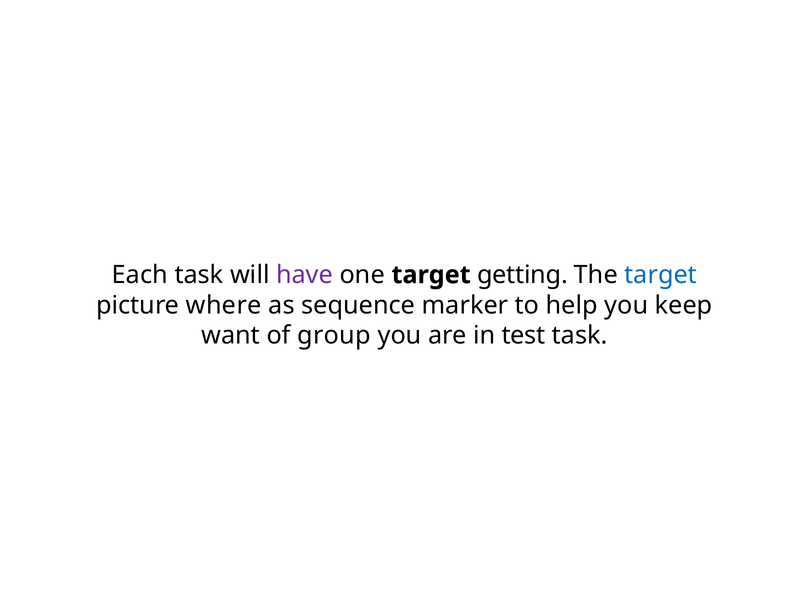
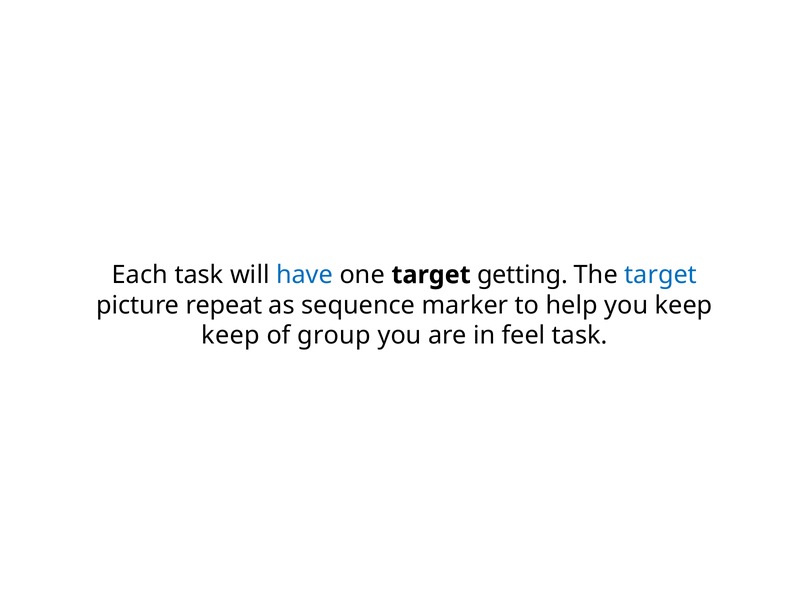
have colour: purple -> blue
where: where -> repeat
want at (231, 335): want -> keep
test: test -> feel
